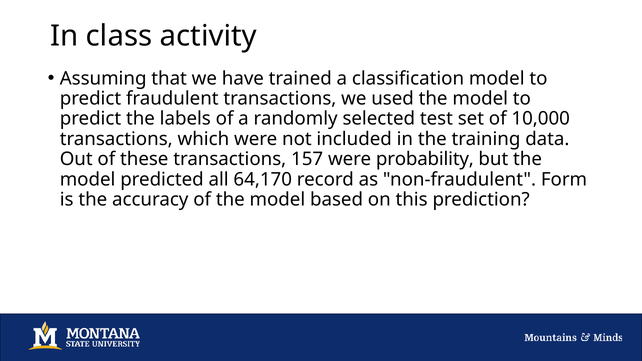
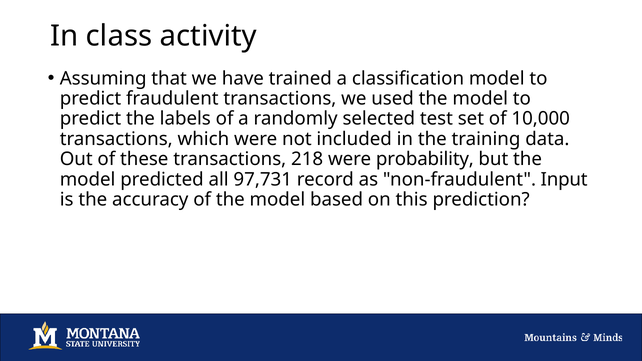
157: 157 -> 218
64,170: 64,170 -> 97,731
Form: Form -> Input
